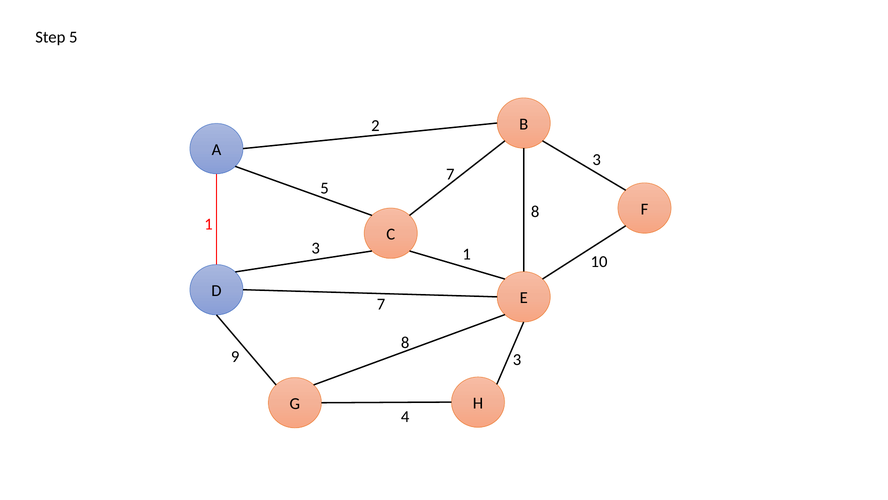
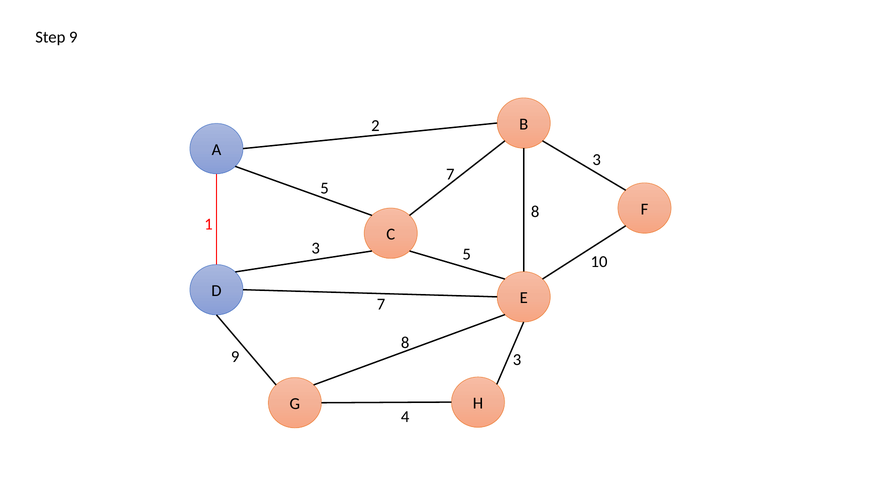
Step 5: 5 -> 9
1 at (467, 254): 1 -> 5
